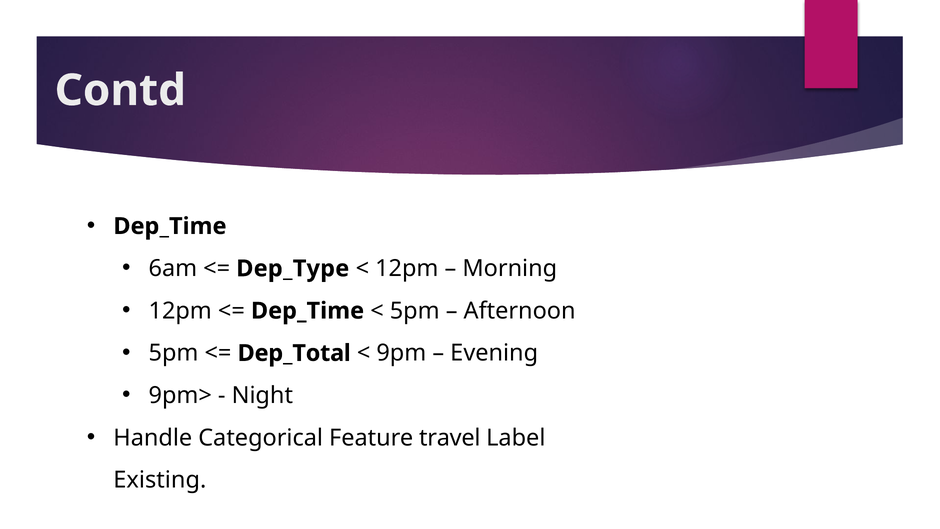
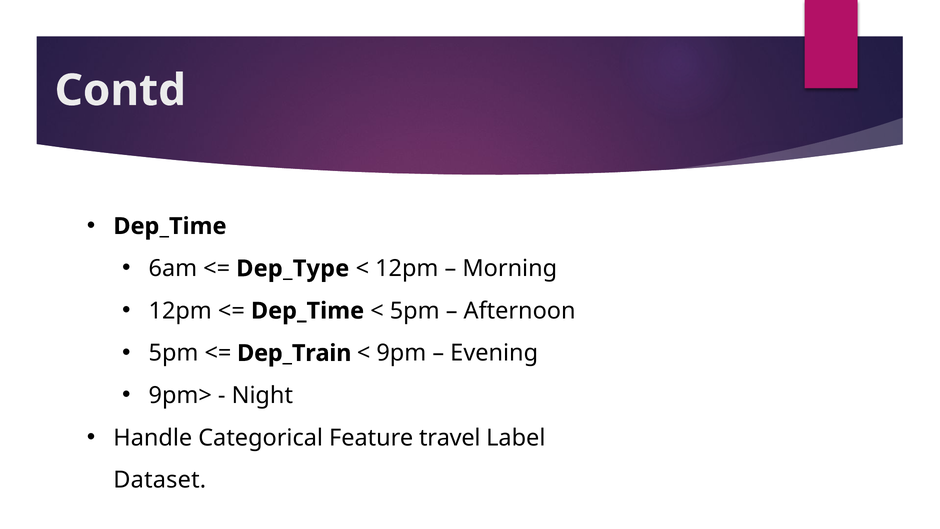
Dep_Total: Dep_Total -> Dep_Train
Existing: Existing -> Dataset
